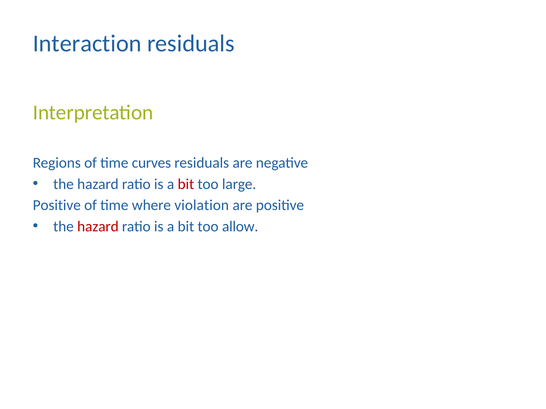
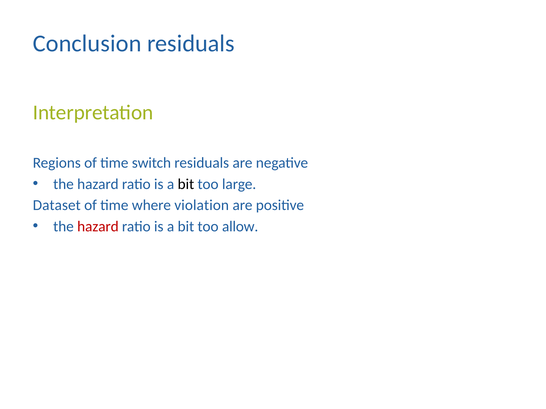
Interaction: Interaction -> Conclusion
curves: curves -> switch
bit at (186, 184) colour: red -> black
Positive at (57, 206): Positive -> Dataset
